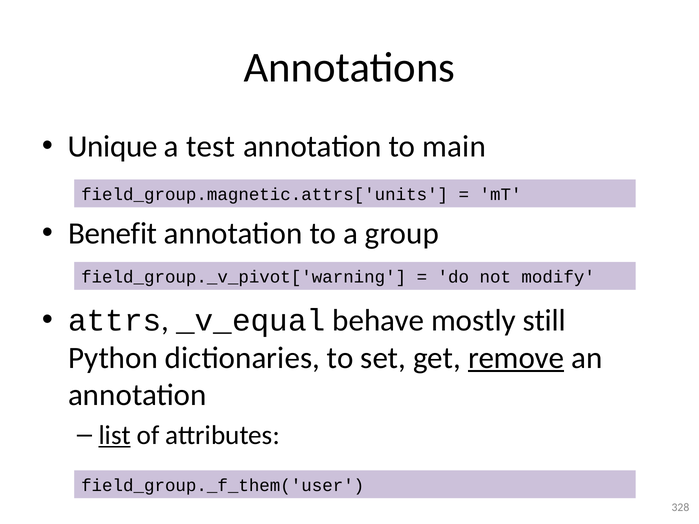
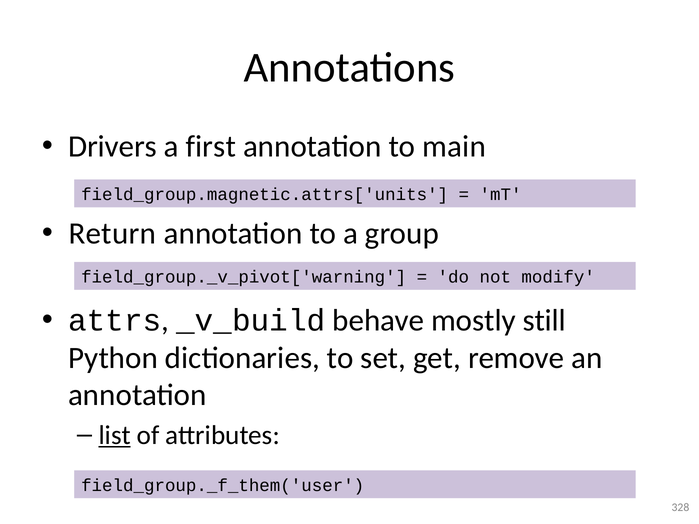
Unique: Unique -> Drivers
test: test -> first
Benefit: Benefit -> Return
_v_equal: _v_equal -> _v_build
remove underline: present -> none
